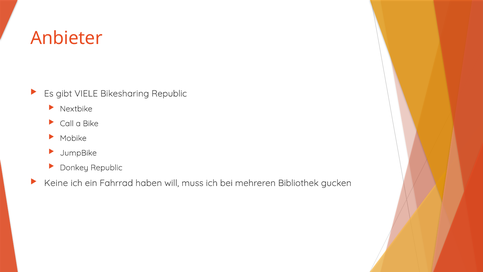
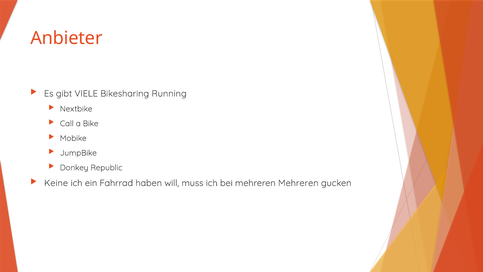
Bikesharing Republic: Republic -> Running
mehreren Bibliothek: Bibliothek -> Mehreren
